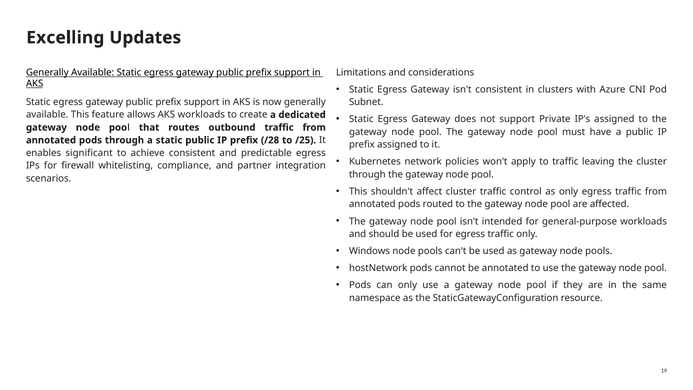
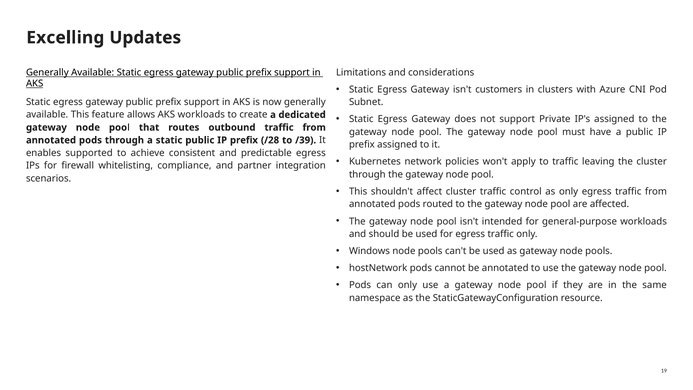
isn't consistent: consistent -> customers
/25: /25 -> /39
significant: significant -> supported
